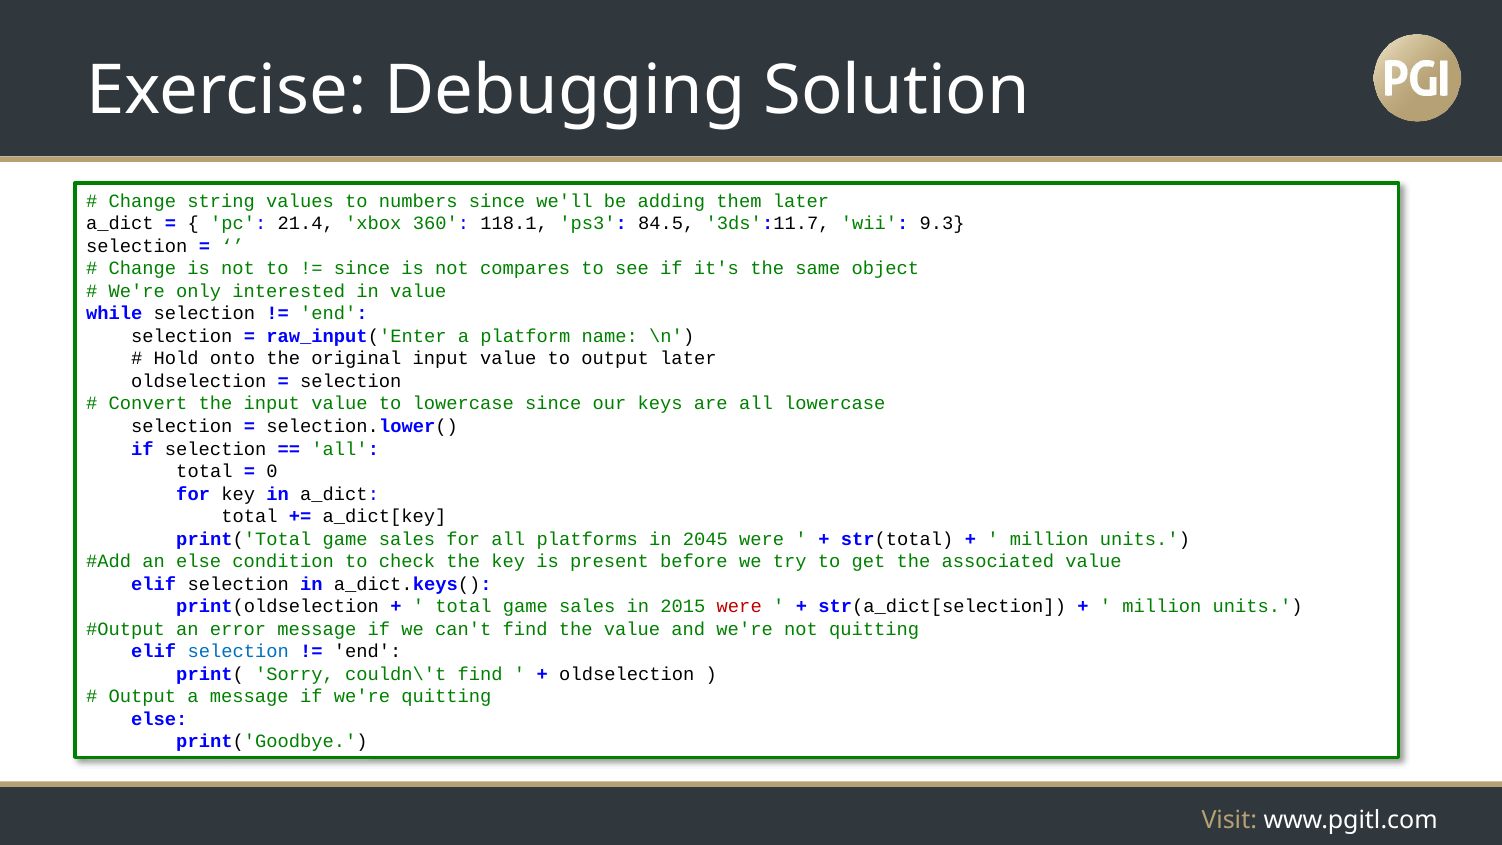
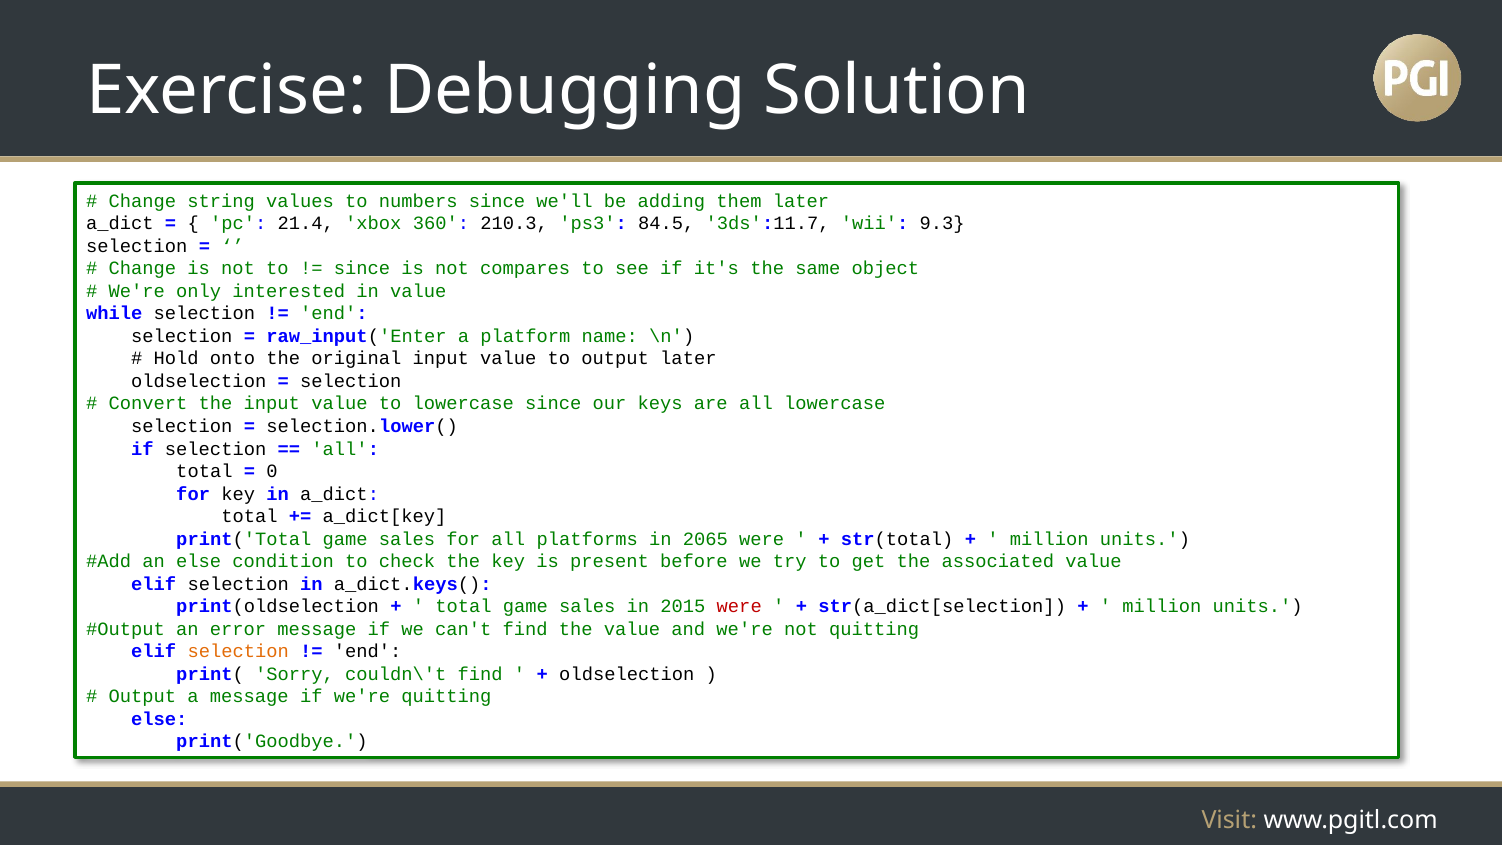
118.1: 118.1 -> 210.3
2045: 2045 -> 2065
selection at (238, 652) colour: blue -> orange
